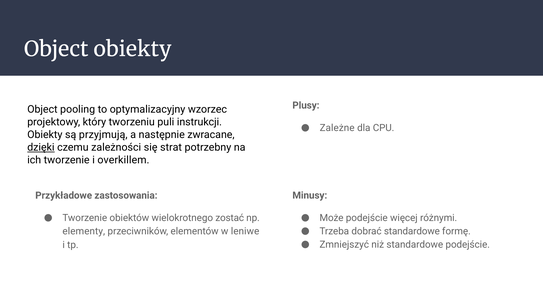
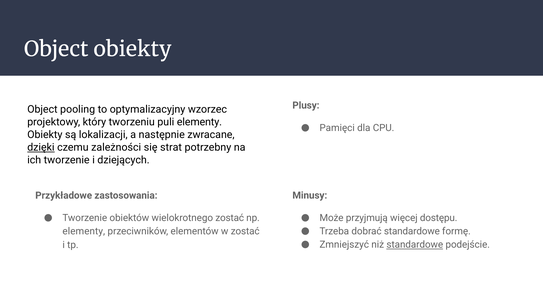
puli instrukcji: instrukcji -> elementy
Zależne: Zależne -> Pamięci
przyjmują: przyjmują -> lokalizacji
overkillem: overkillem -> dziejących
Może podejście: podejście -> przyjmują
różnymi: różnymi -> dostępu
w leniwe: leniwe -> zostać
standardowe at (415, 245) underline: none -> present
